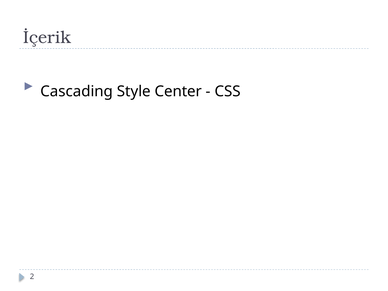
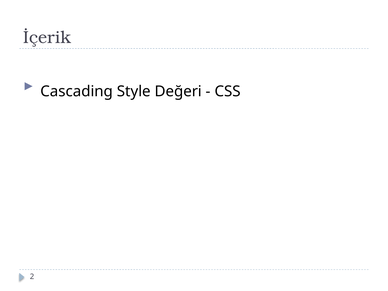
Center: Center -> Değeri
